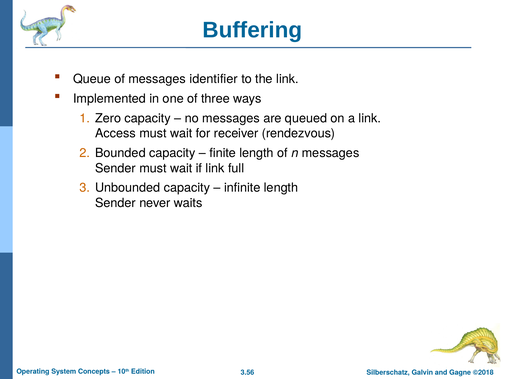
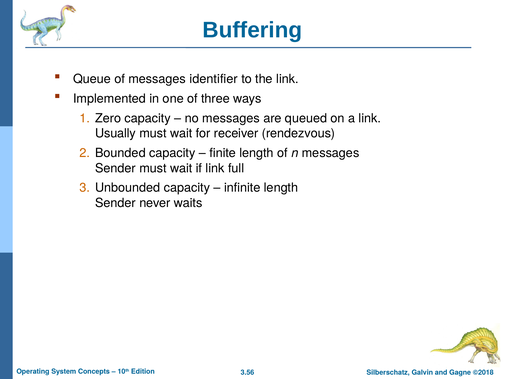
Access: Access -> Usually
